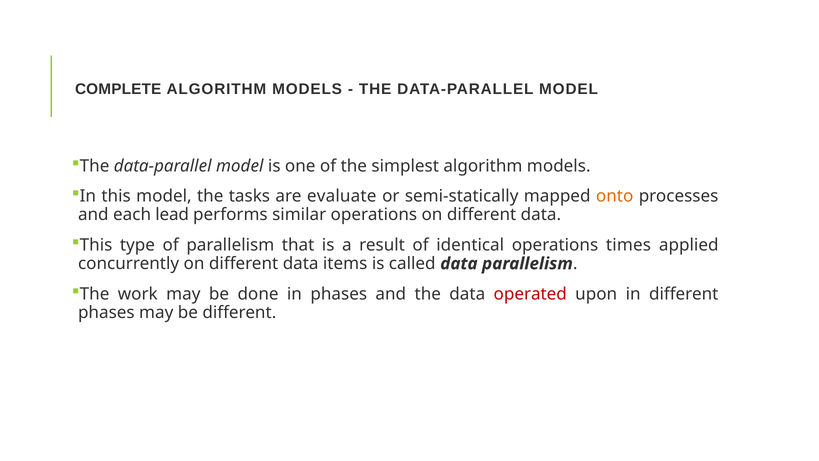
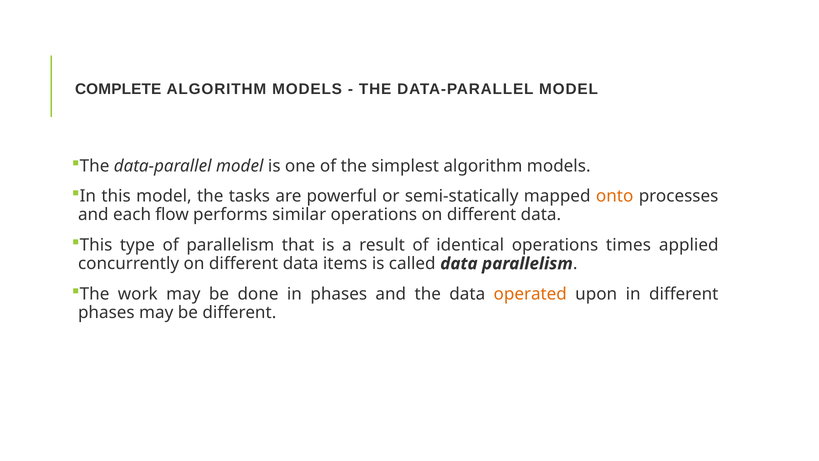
evaluate: evaluate -> powerful
lead: lead -> flow
operated colour: red -> orange
